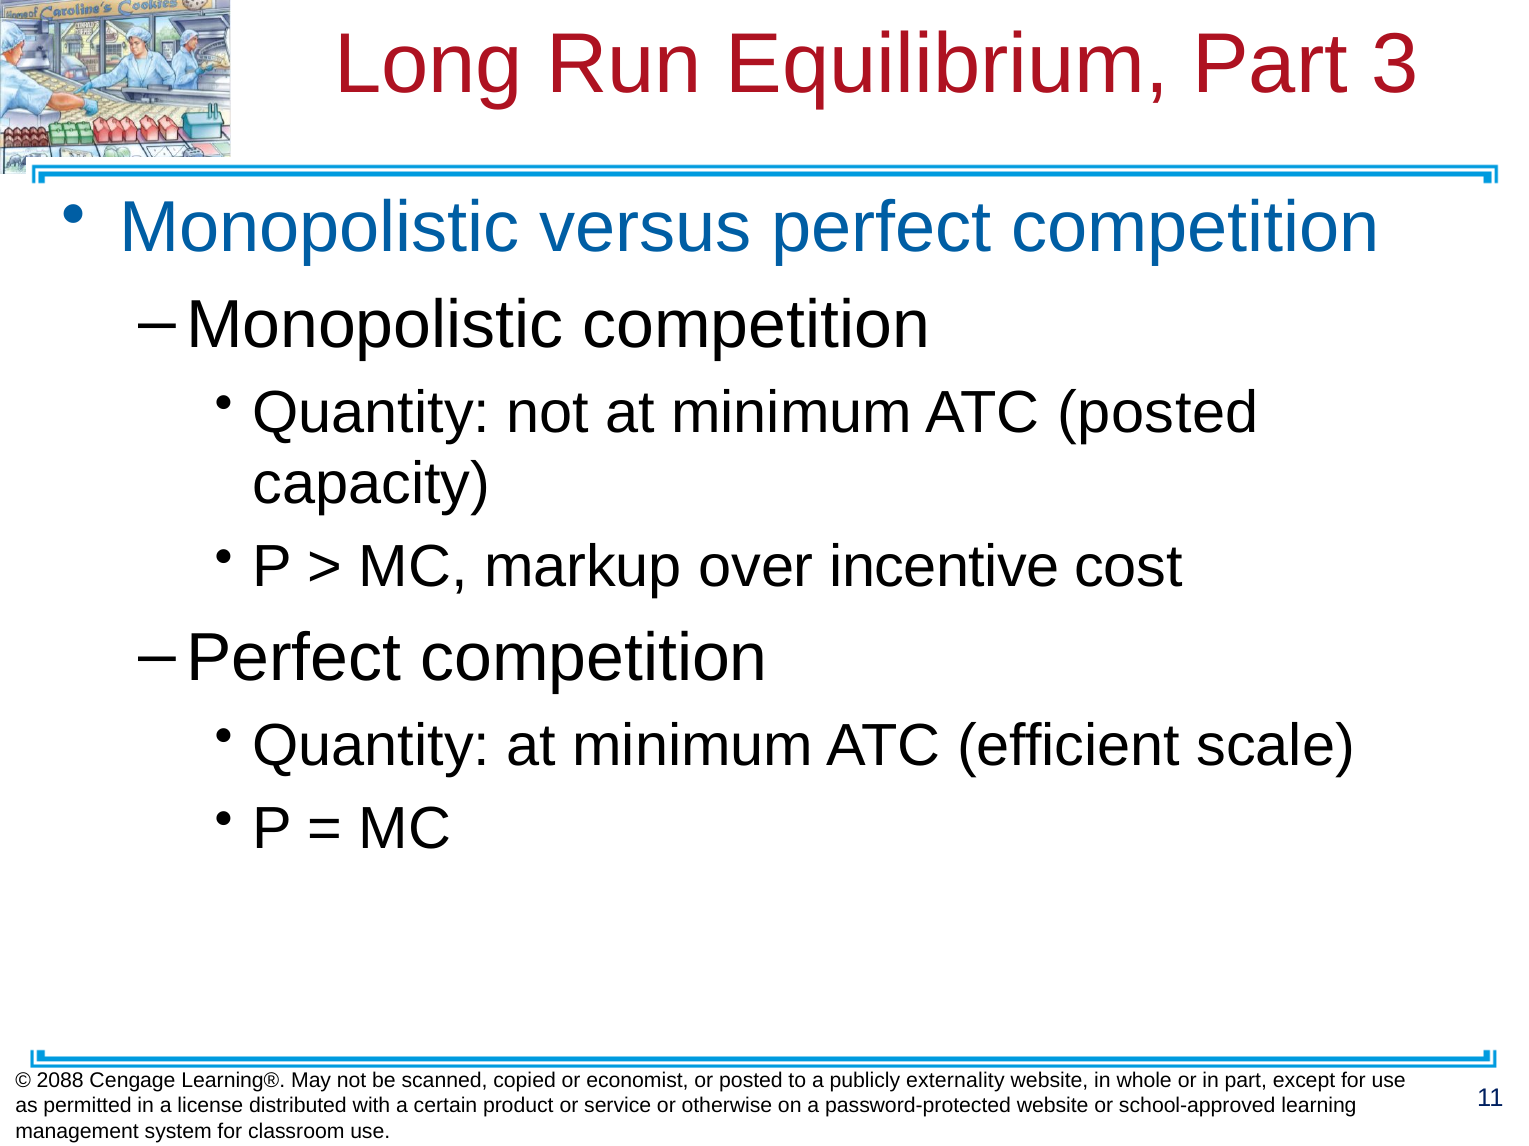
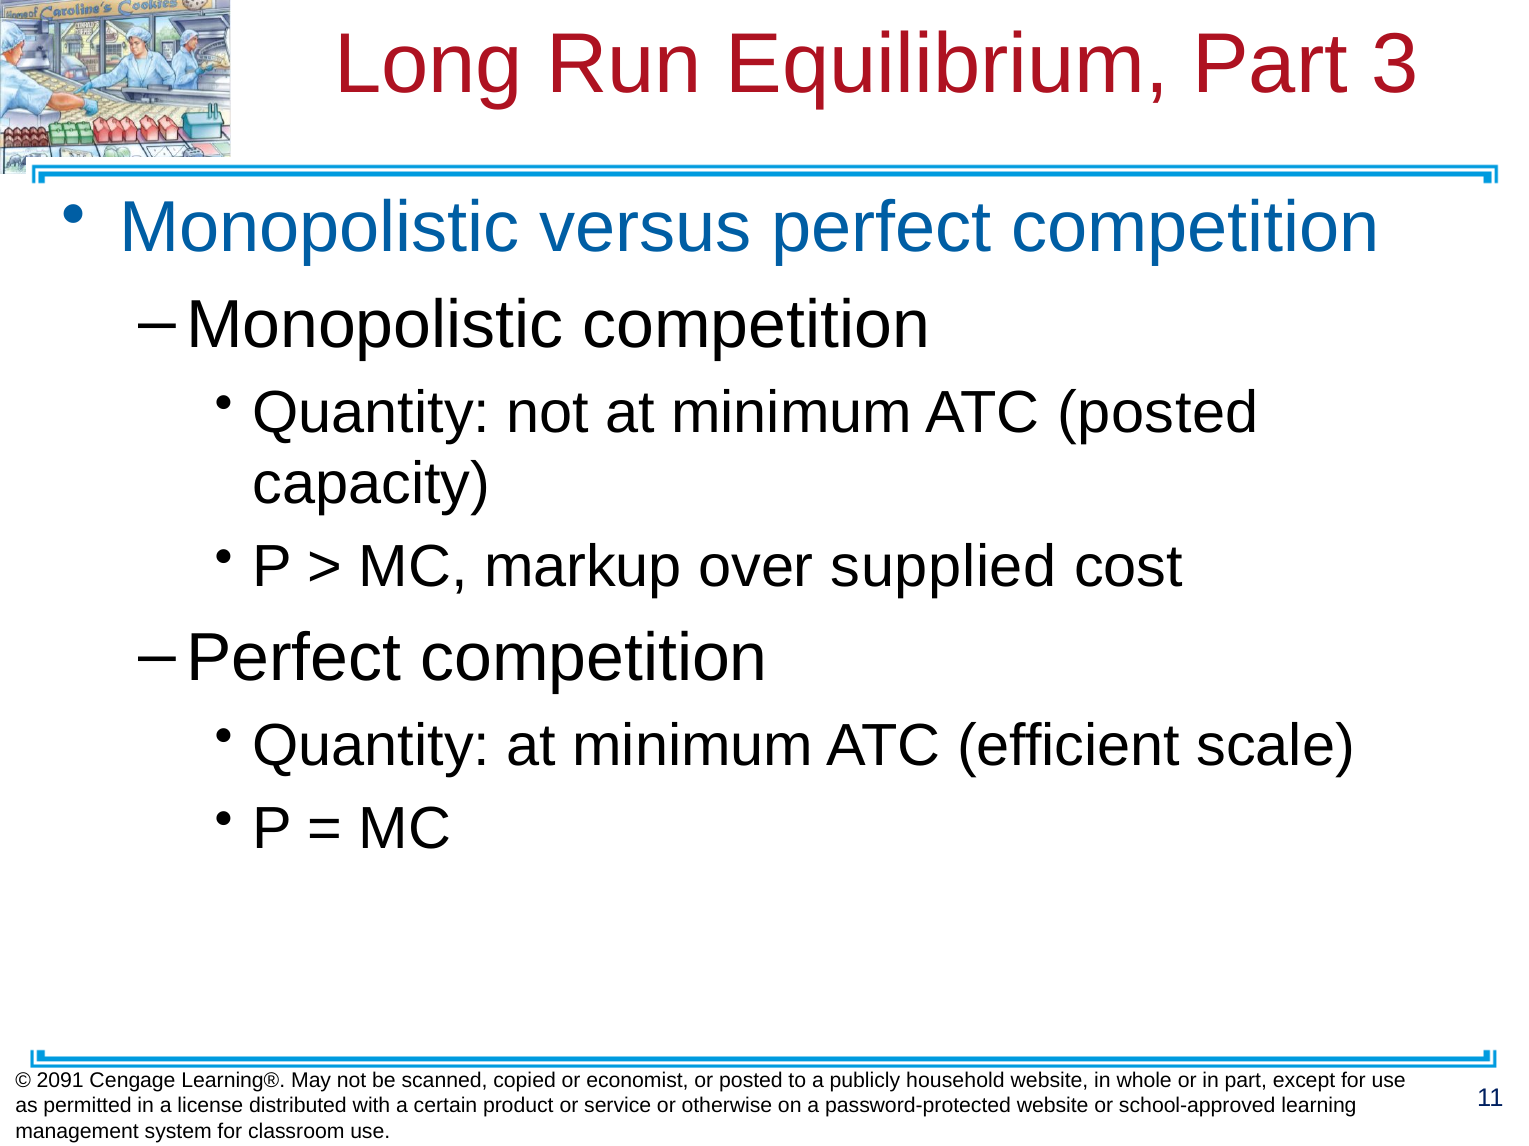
incentive: incentive -> supplied
2088: 2088 -> 2091
externality: externality -> household
